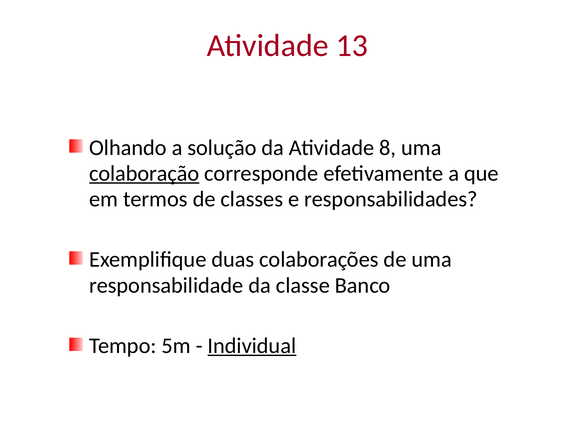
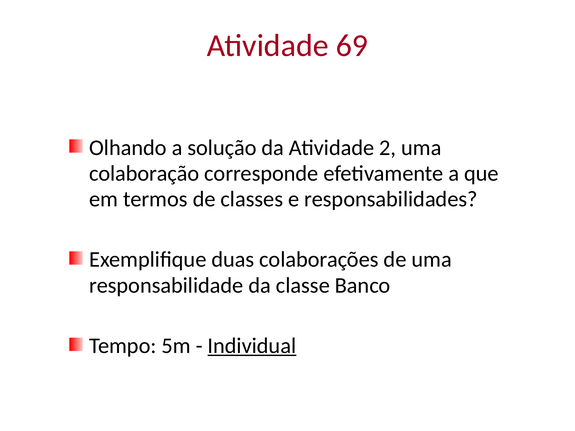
13: 13 -> 69
8: 8 -> 2
colaboração underline: present -> none
